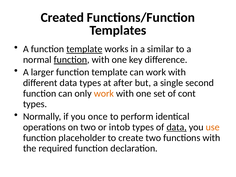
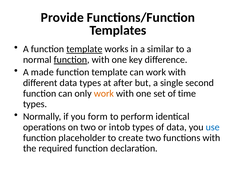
Created: Created -> Provide
larger: larger -> made
cont: cont -> time
once: once -> form
data at (177, 127) underline: present -> none
use colour: orange -> blue
